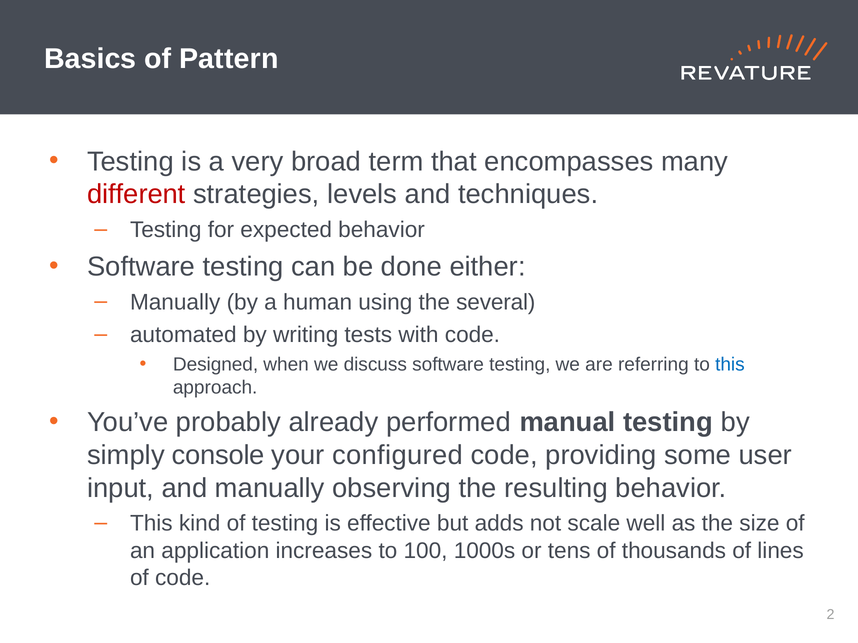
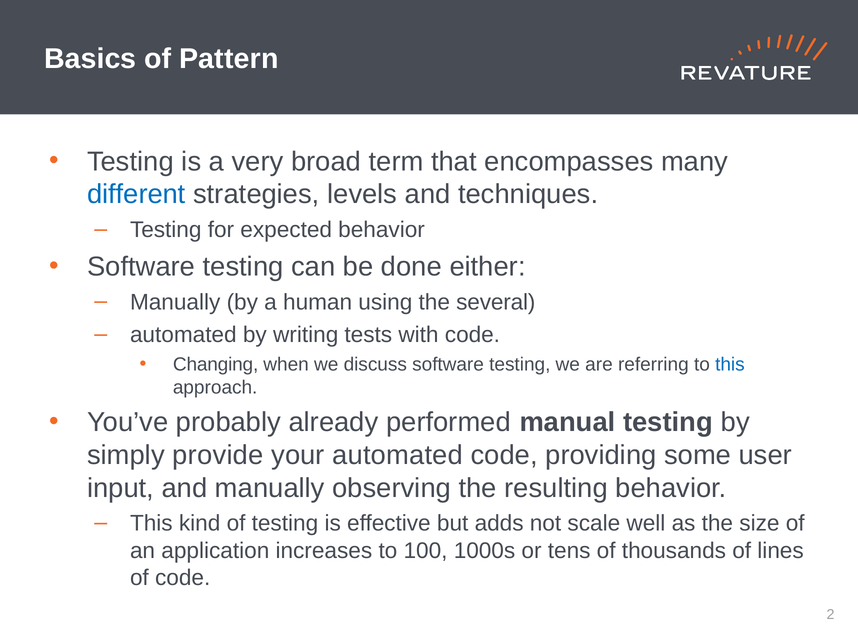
different colour: red -> blue
Designed: Designed -> Changing
console: console -> provide
your configured: configured -> automated
